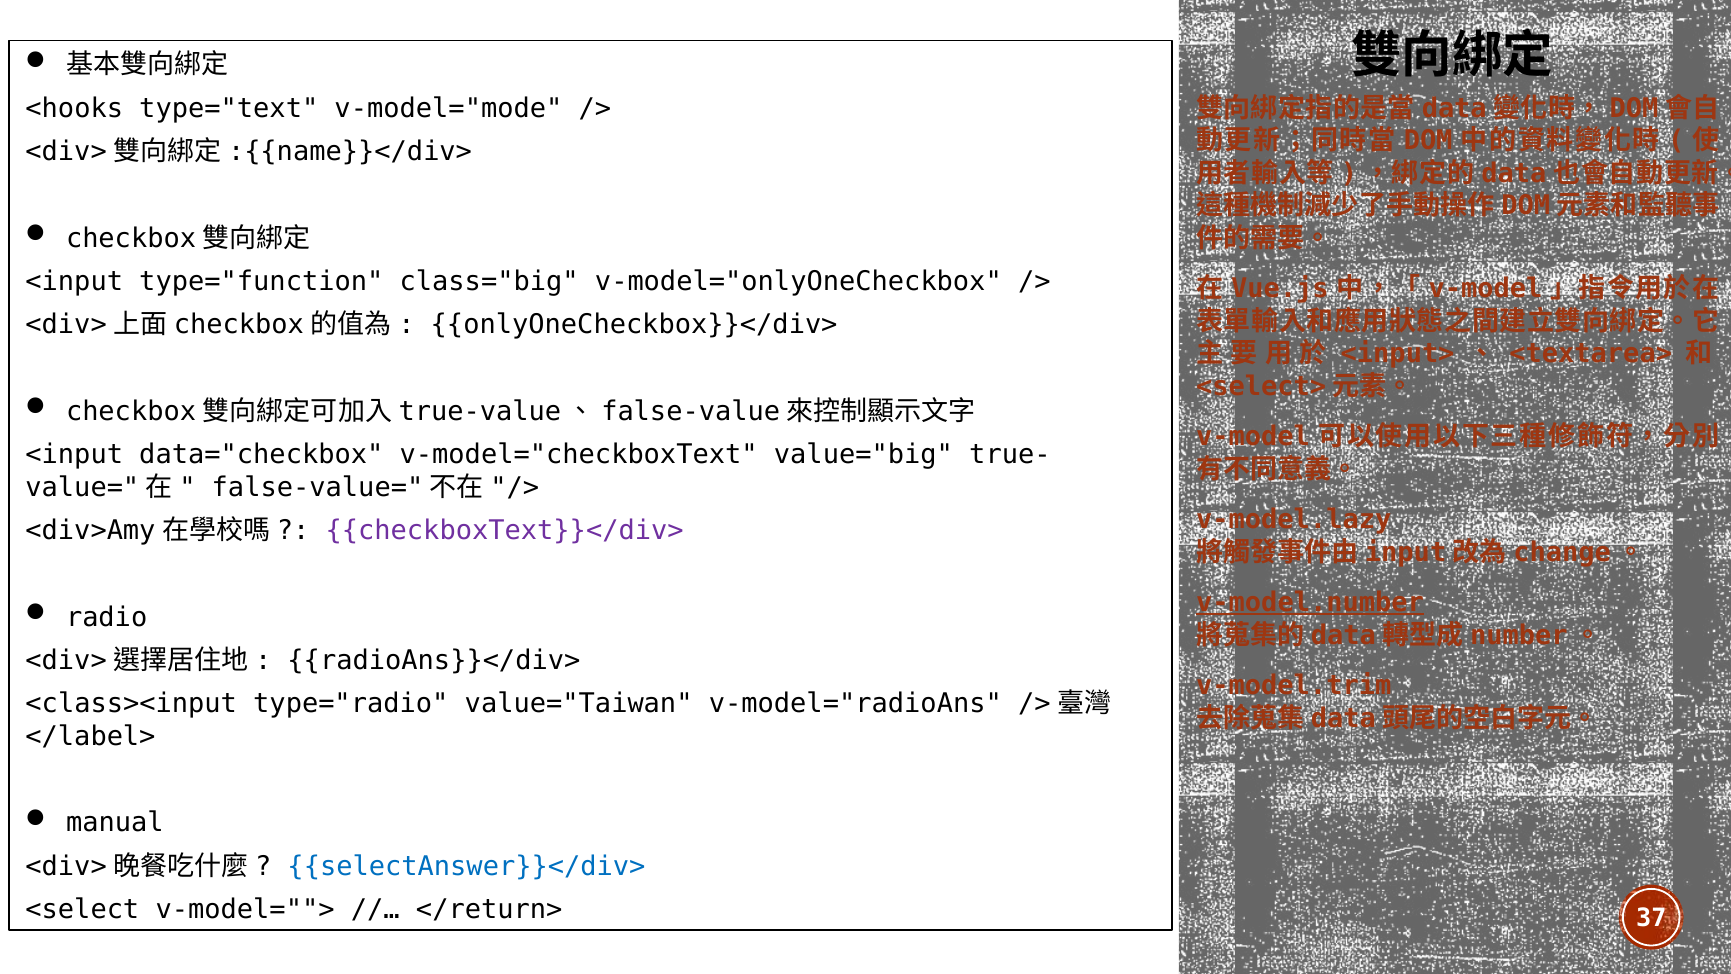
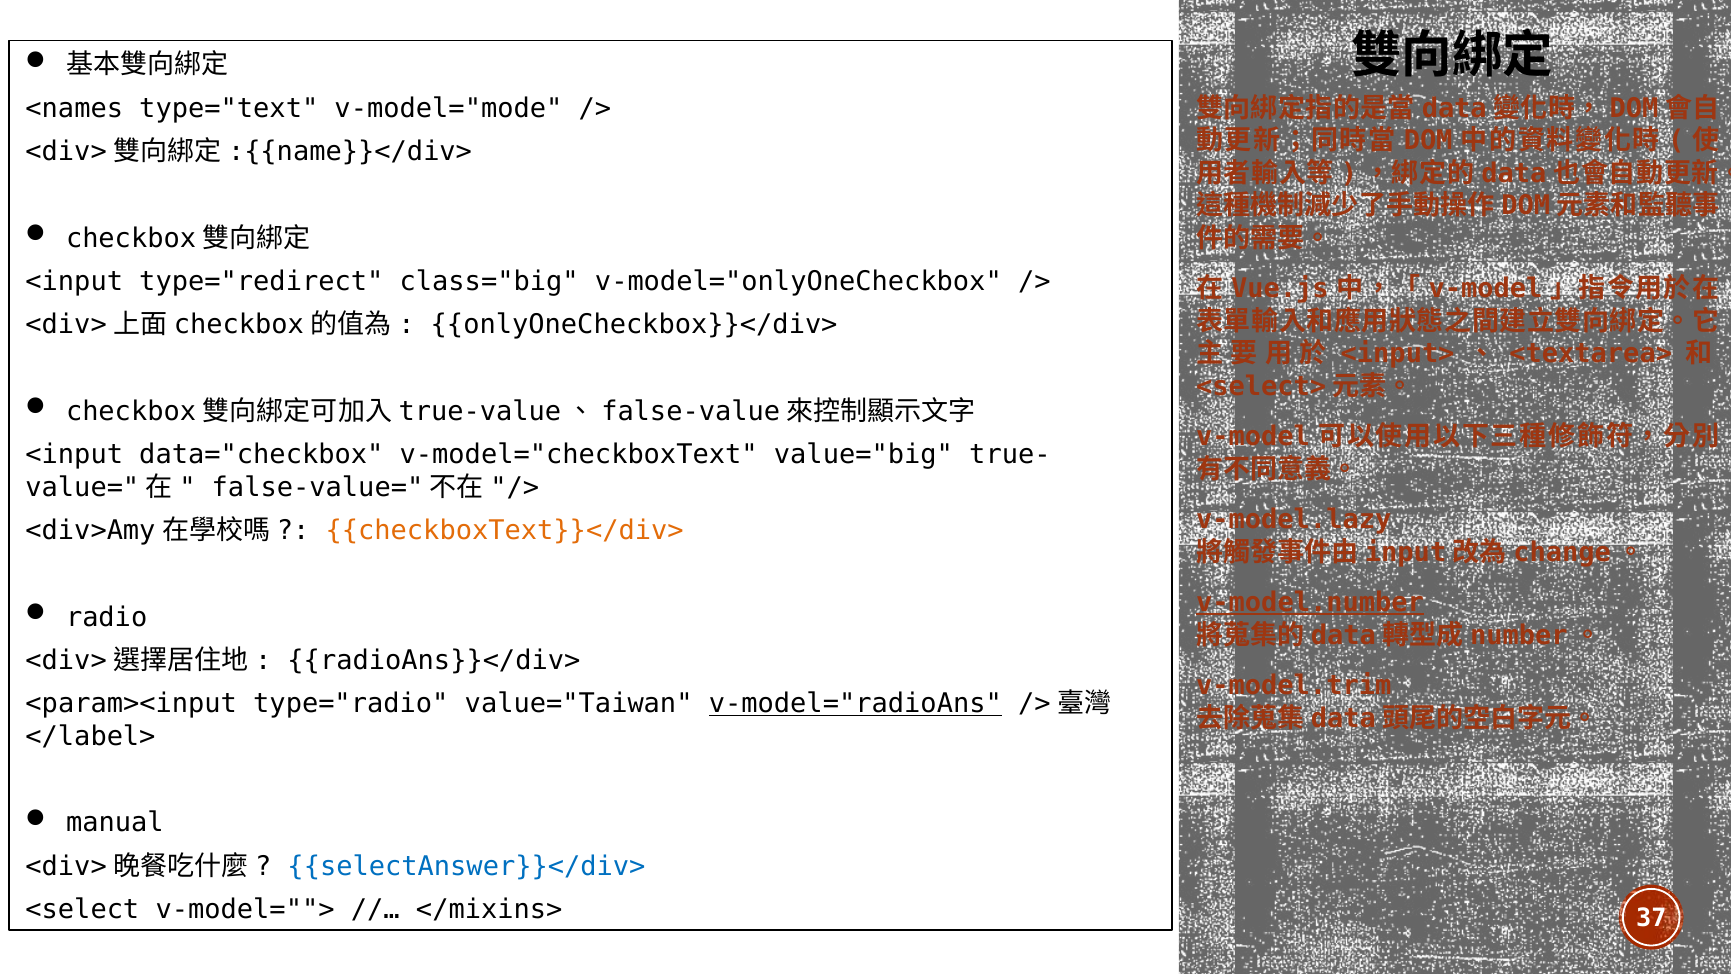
<hooks: <hooks -> <names
type="function: type="function -> type="redirect
checkboxText}}</div> colour: purple -> orange
<class><input: <class><input -> <param><input
v-model="radioAns underline: none -> present
</return>: </return> -> </mixins>
